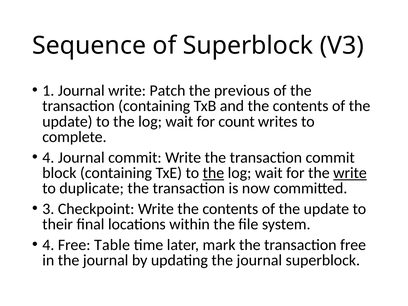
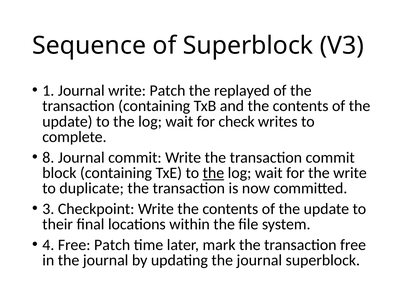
previous: previous -> replayed
count: count -> check
4 at (48, 157): 4 -> 8
write at (350, 173) underline: present -> none
Free Table: Table -> Patch
